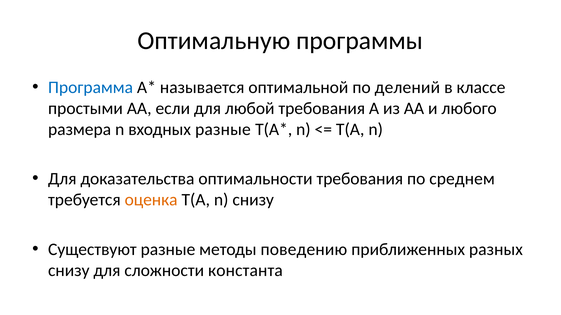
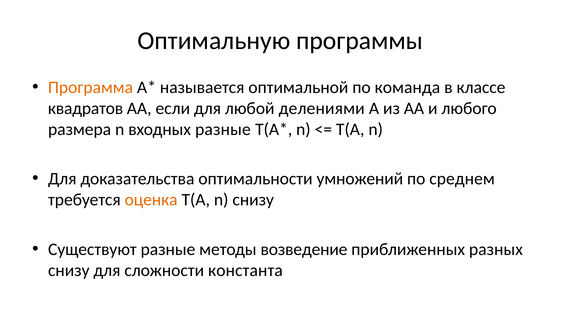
Программа colour: blue -> orange
делений: делений -> команда
простыми: простыми -> квадратов
любой требования: требования -> делениями
оптимальности требования: требования -> умножений
поведению: поведению -> возведение
